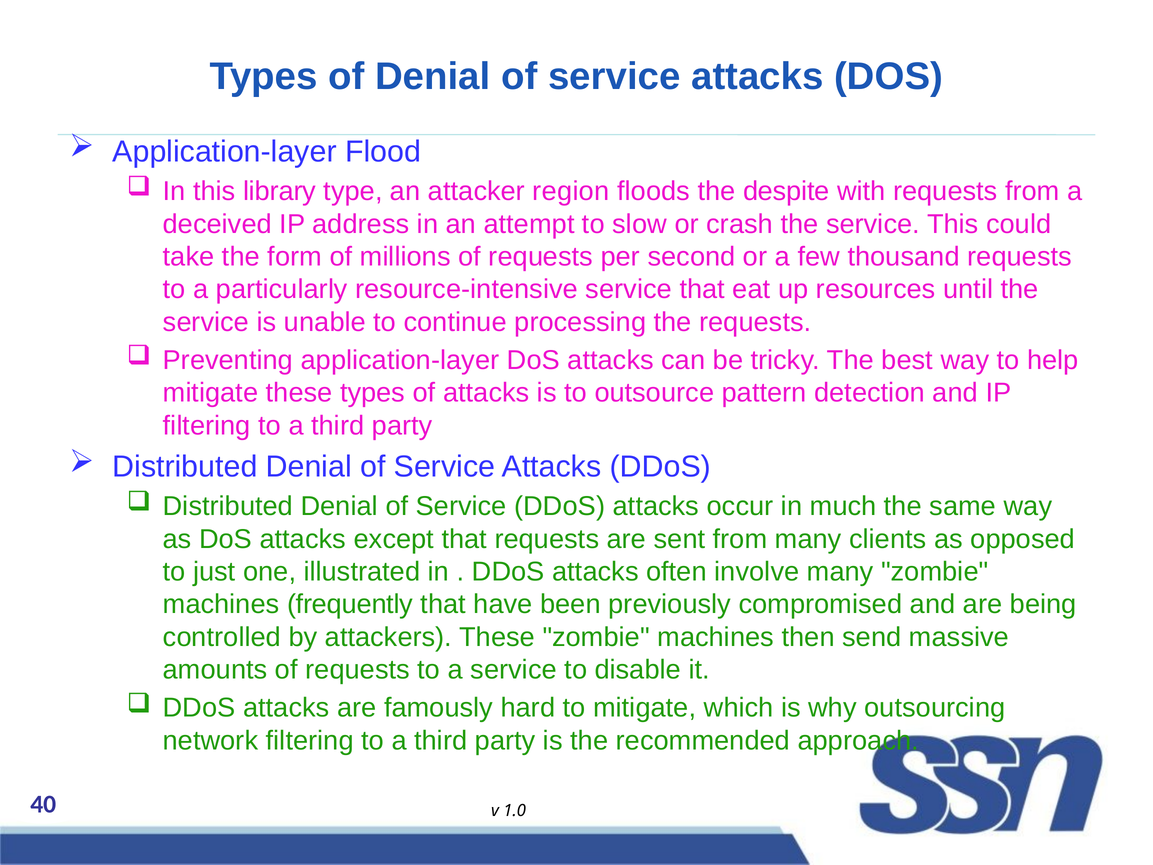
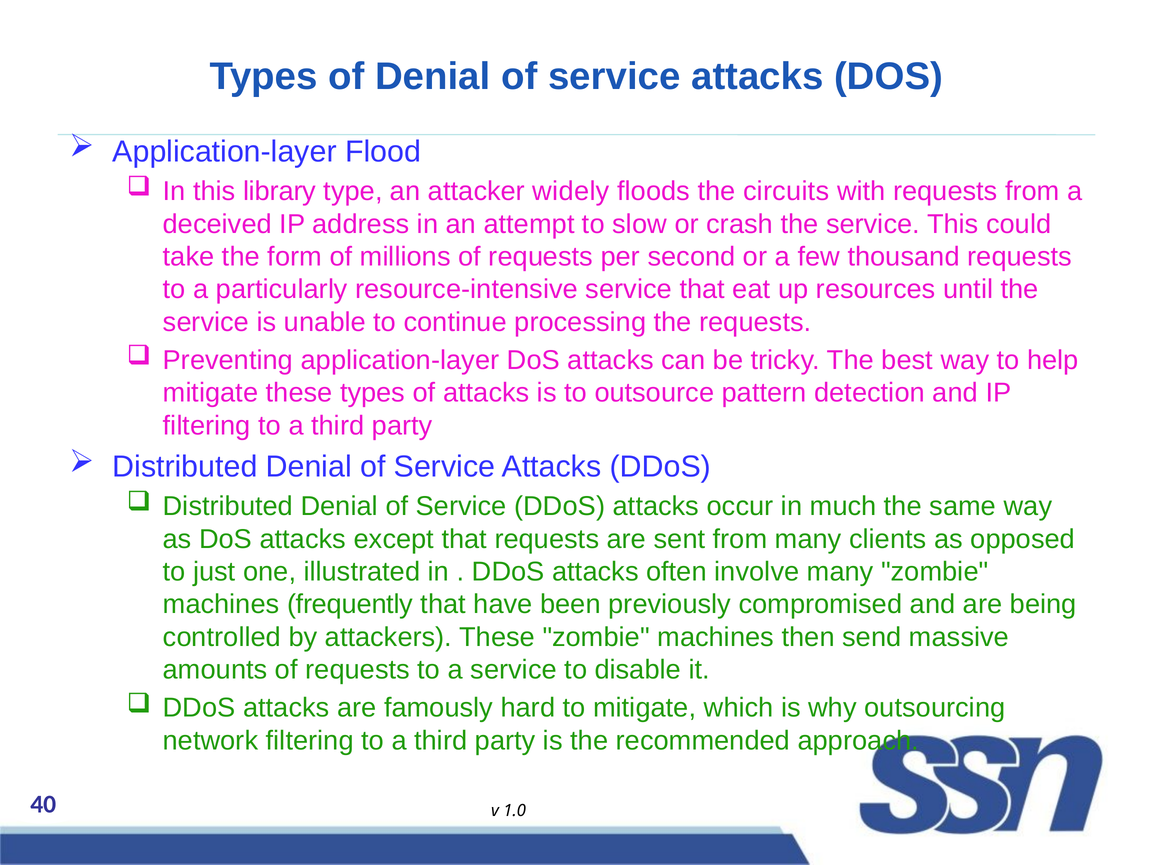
region: region -> widely
despite: despite -> circuits
